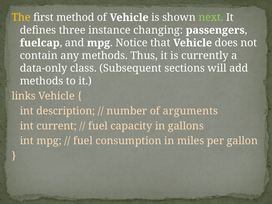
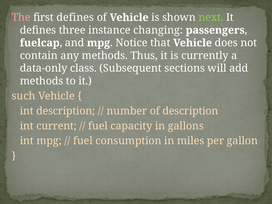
The colour: yellow -> pink
first method: method -> defines
links: links -> such
of arguments: arguments -> description
